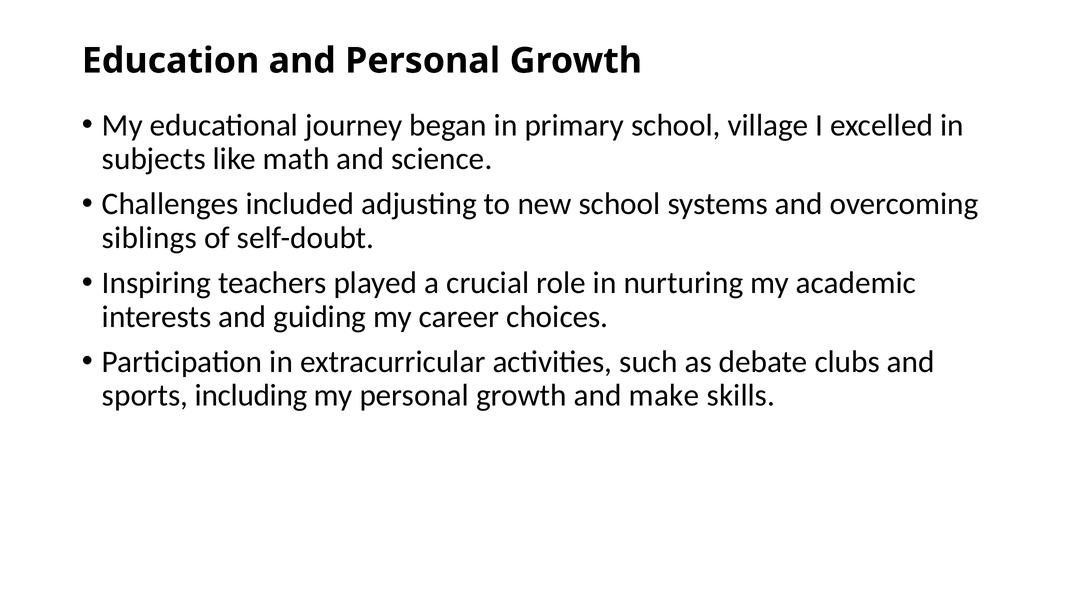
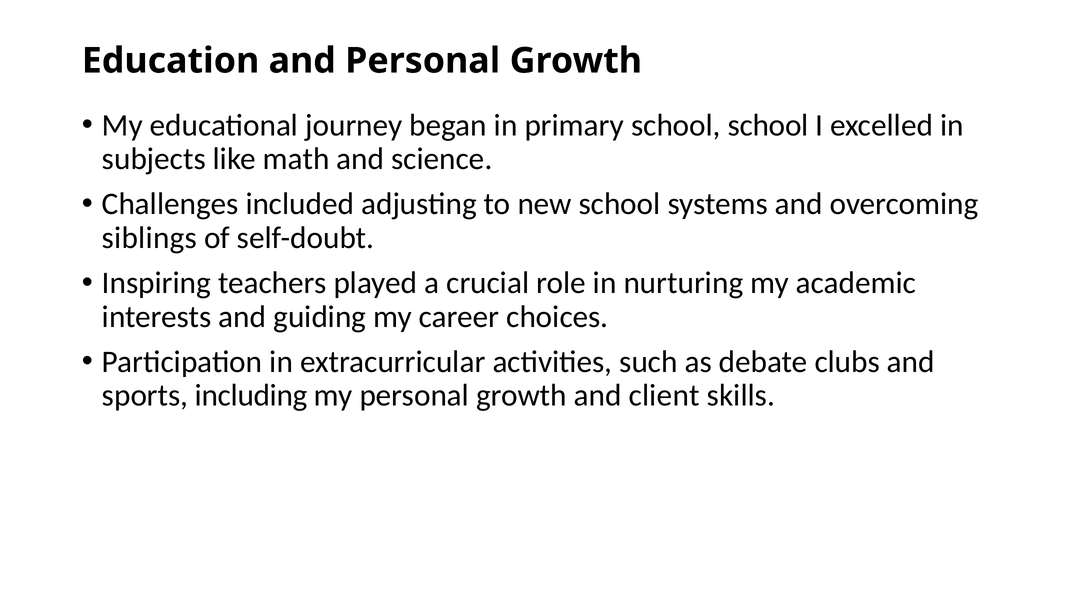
school village: village -> school
make: make -> client
